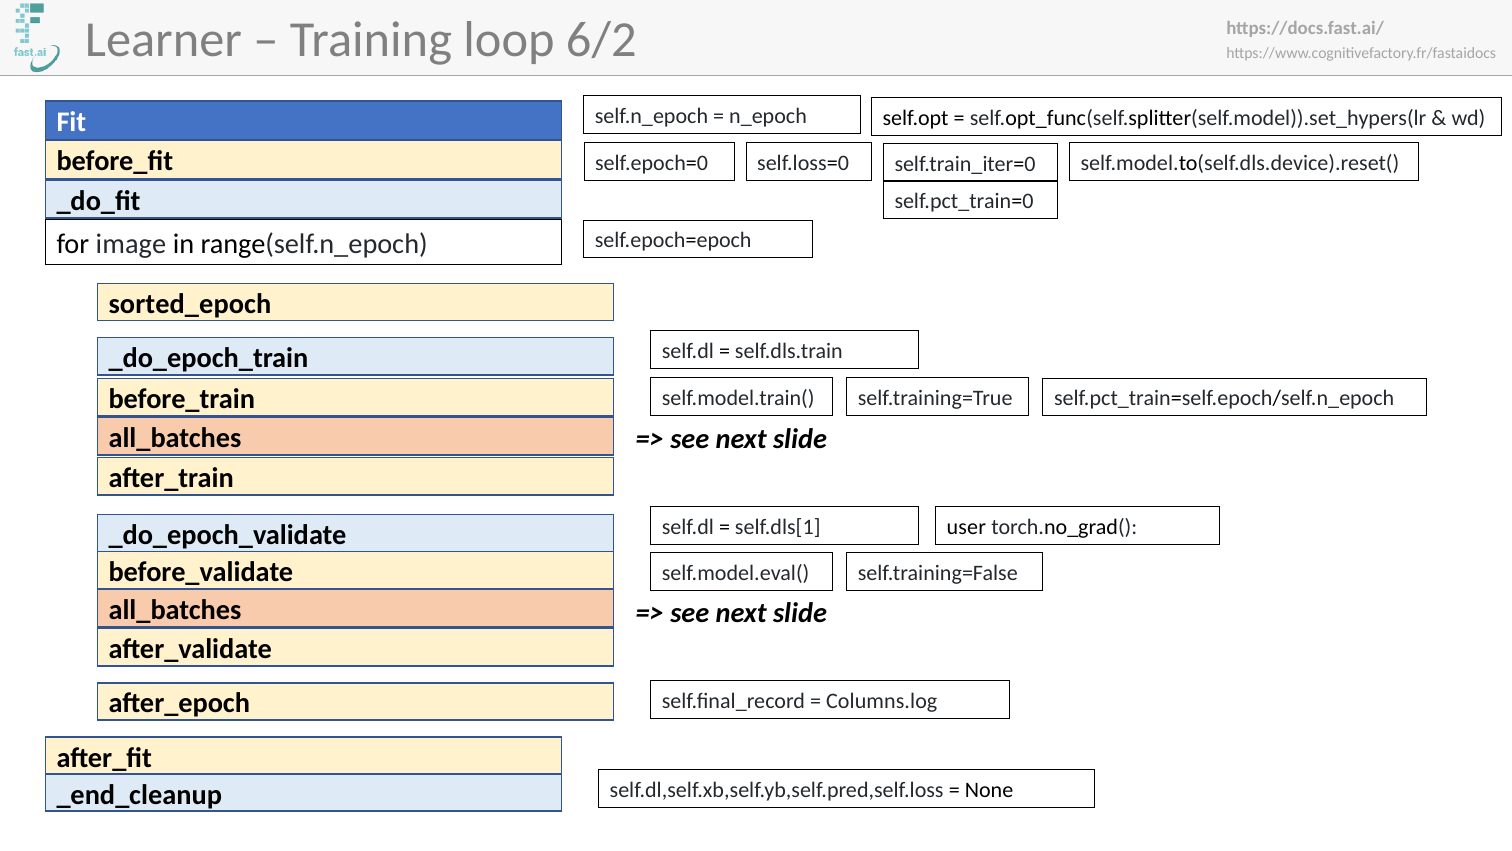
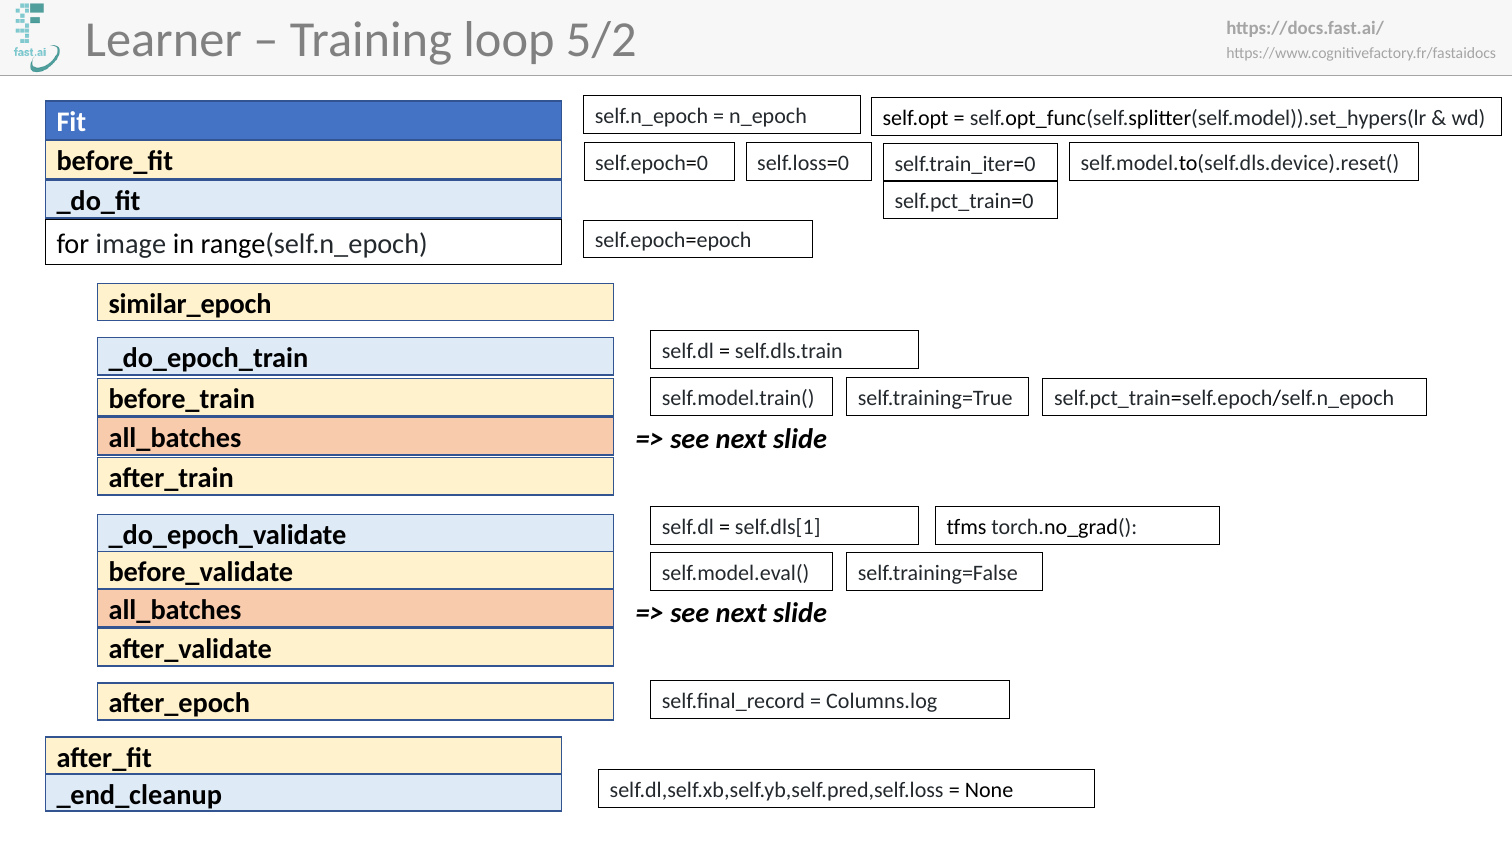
6/2: 6/2 -> 5/2
sorted_epoch: sorted_epoch -> similar_epoch
user: user -> tfms
